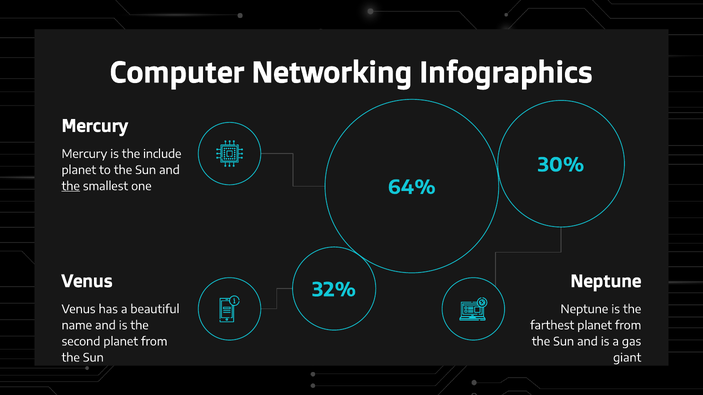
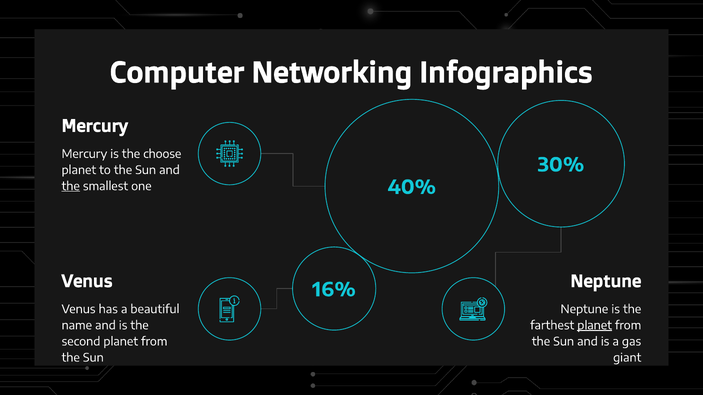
include: include -> choose
64%: 64% -> 40%
32%: 32% -> 16%
planet at (595, 326) underline: none -> present
